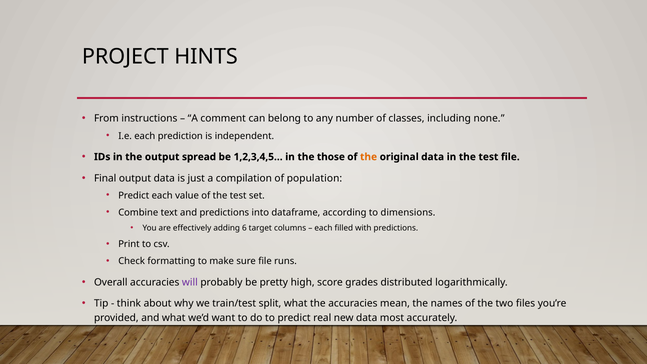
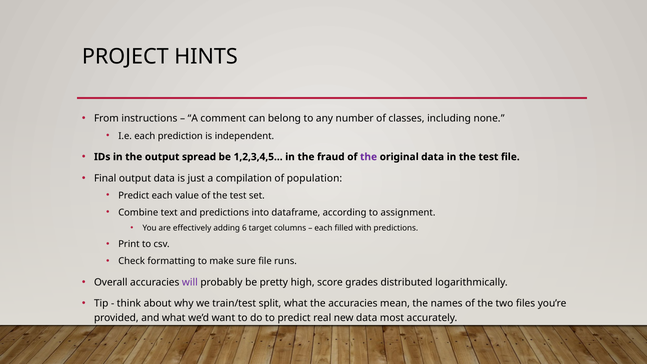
those: those -> fraud
the at (369, 157) colour: orange -> purple
dimensions: dimensions -> assignment
